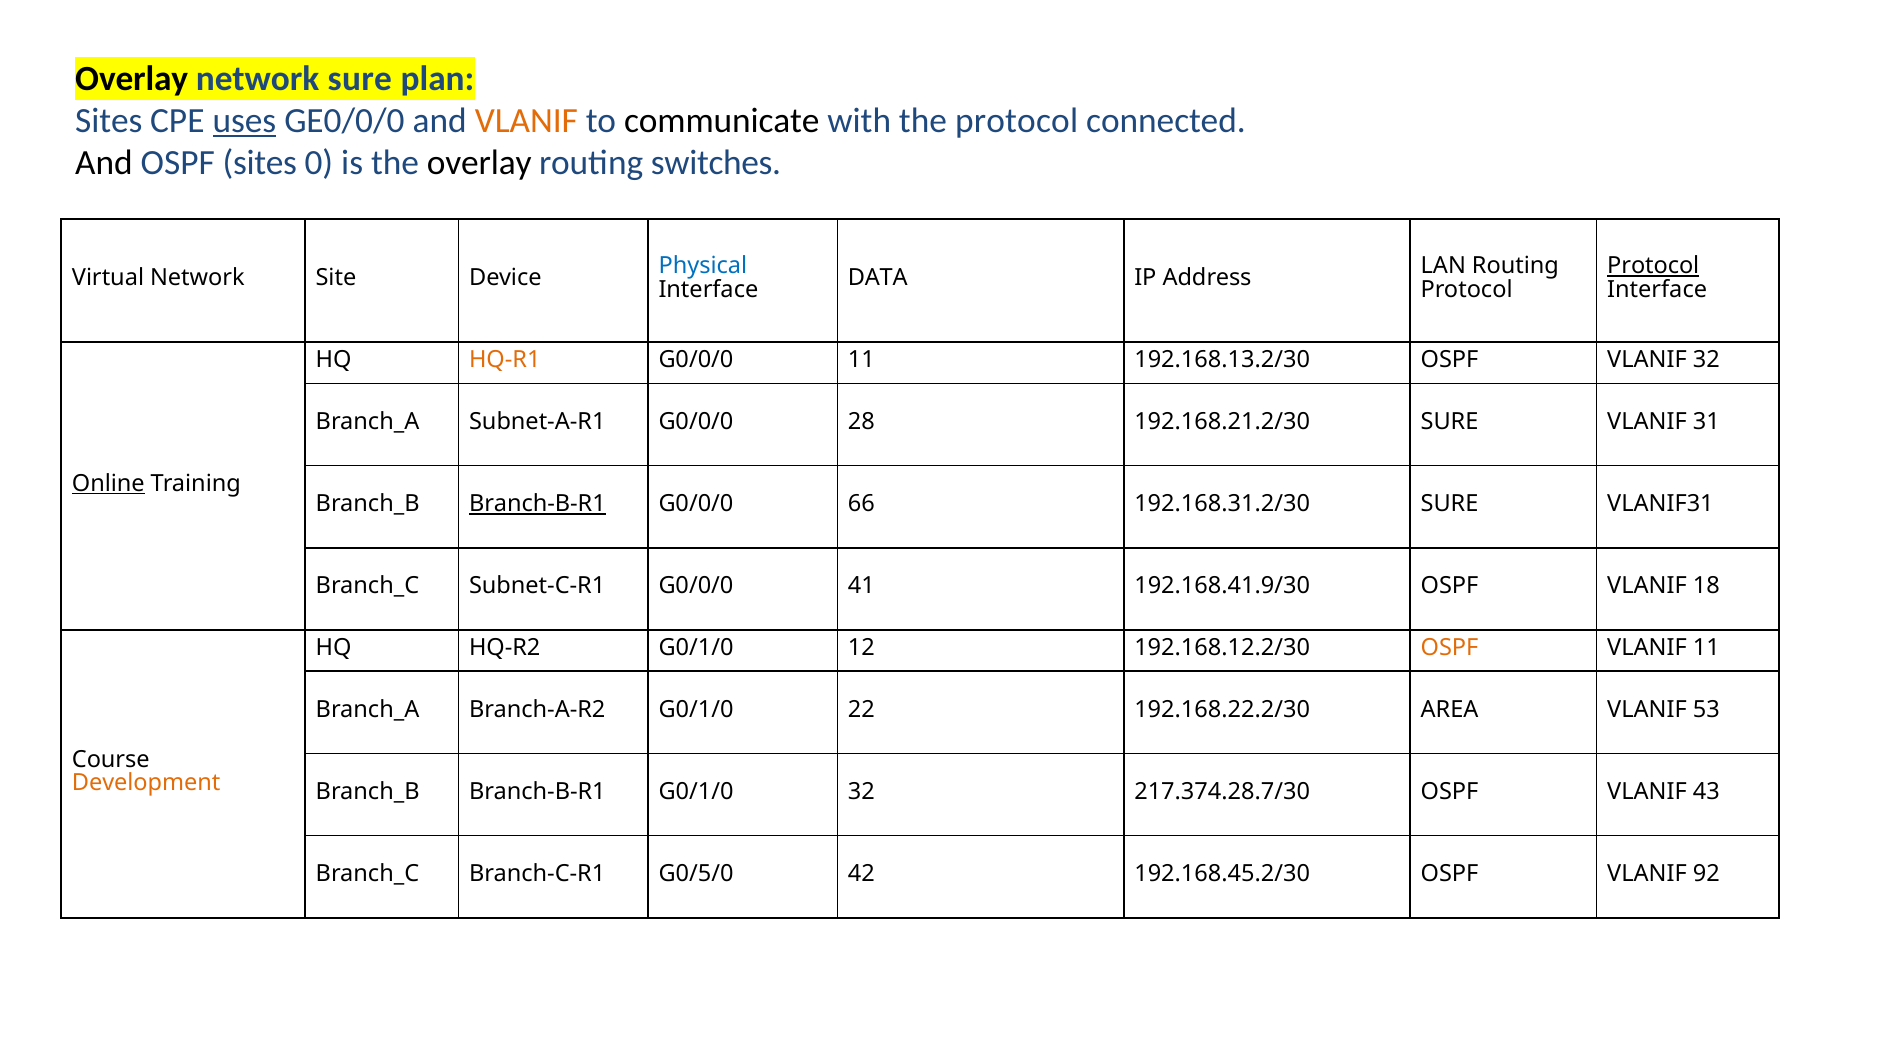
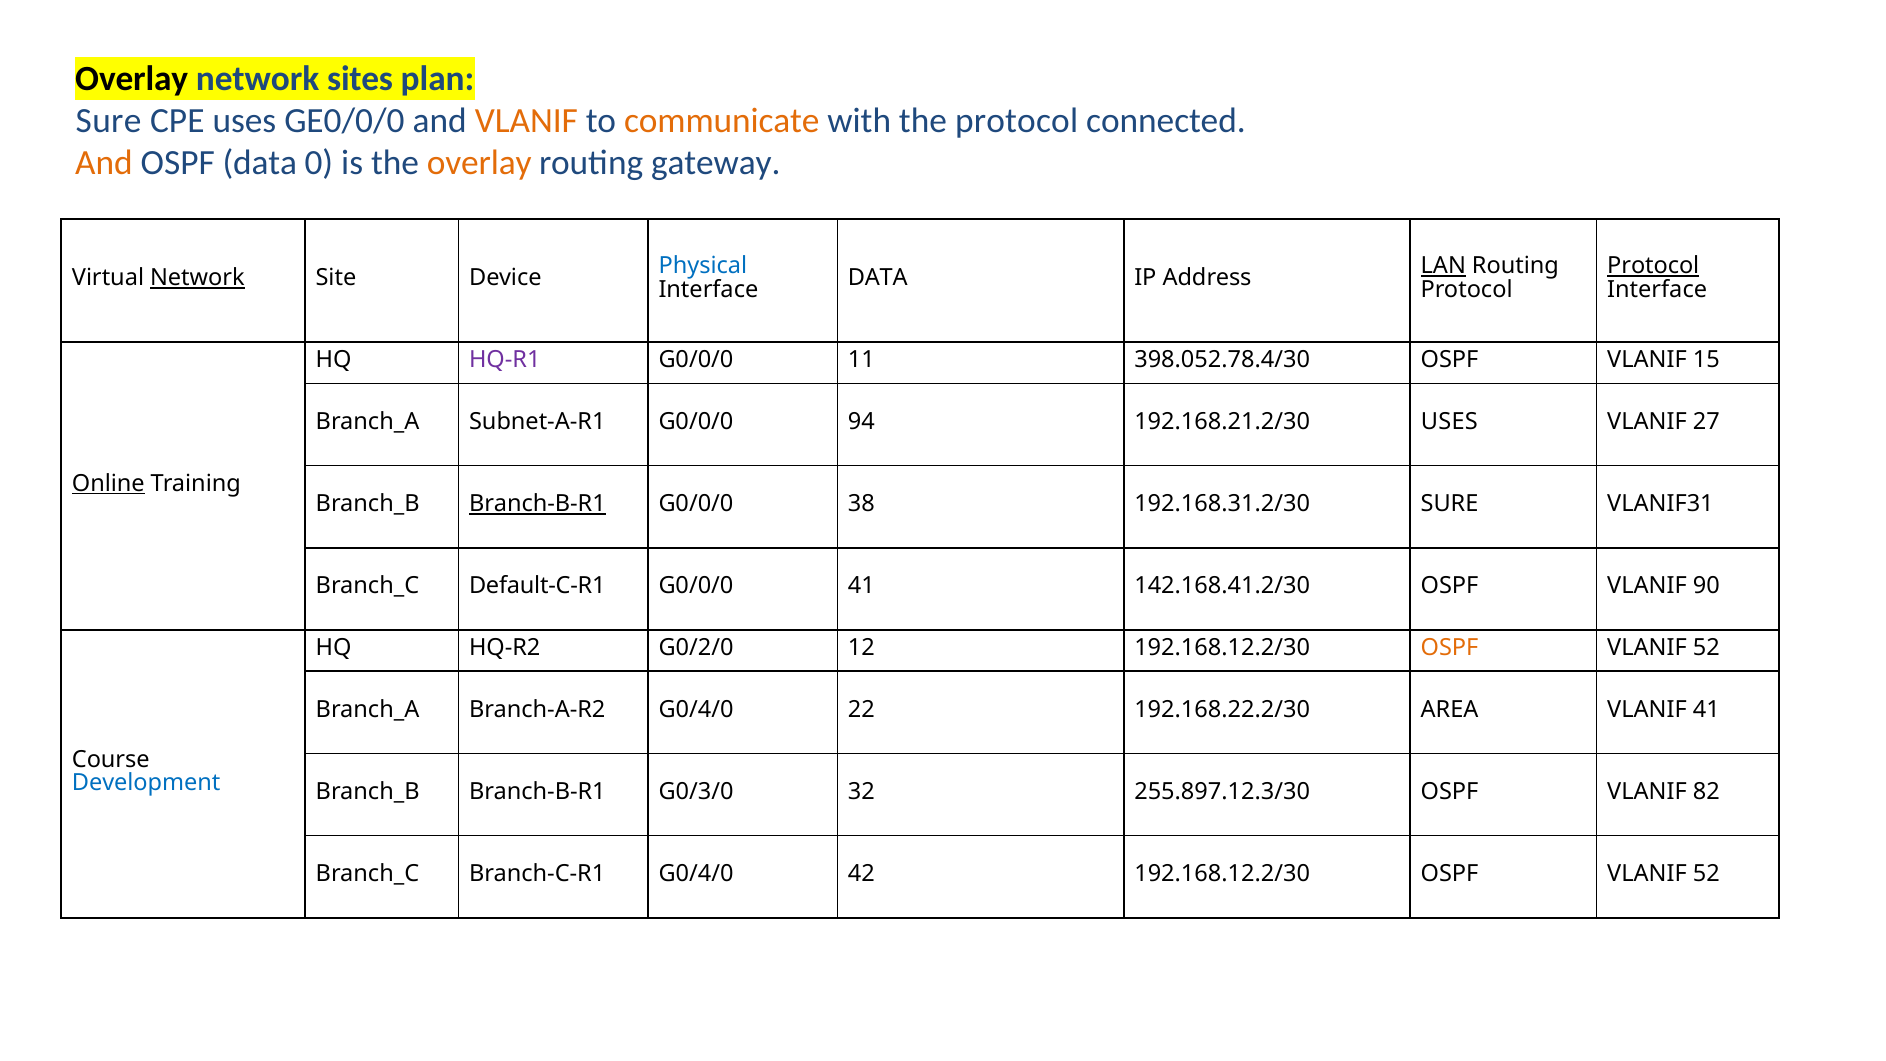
network sure: sure -> sites
Sites at (109, 121): Sites -> Sure
uses at (244, 121) underline: present -> none
communicate colour: black -> orange
And at (104, 163) colour: black -> orange
OSPF sites: sites -> data
overlay at (479, 163) colour: black -> orange
switches: switches -> gateway
Network at (197, 278) underline: none -> present
LAN underline: none -> present
HQ-R1 colour: orange -> purple
192.168.13.2/30: 192.168.13.2/30 -> 398.052.78.4/30
VLANIF 32: 32 -> 15
28: 28 -> 94
192.168.21.2/30 SURE: SURE -> USES
31: 31 -> 27
66: 66 -> 38
Subnet-C-R1: Subnet-C-R1 -> Default-C-R1
192.168.41.9/30: 192.168.41.9/30 -> 142.168.41.2/30
18: 18 -> 90
HQ-R2 G0/1/0: G0/1/0 -> G0/2/0
11 at (1706, 648): 11 -> 52
Branch-A-R2 G0/1/0: G0/1/0 -> G0/4/0
VLANIF 53: 53 -> 41
Development colour: orange -> blue
Branch-B-R1 G0/1/0: G0/1/0 -> G0/3/0
217.374.28.7/30: 217.374.28.7/30 -> 255.897.12.3/30
43: 43 -> 82
Branch-C-R1 G0/5/0: G0/5/0 -> G0/4/0
42 192.168.45.2/30: 192.168.45.2/30 -> 192.168.12.2/30
92 at (1706, 874): 92 -> 52
